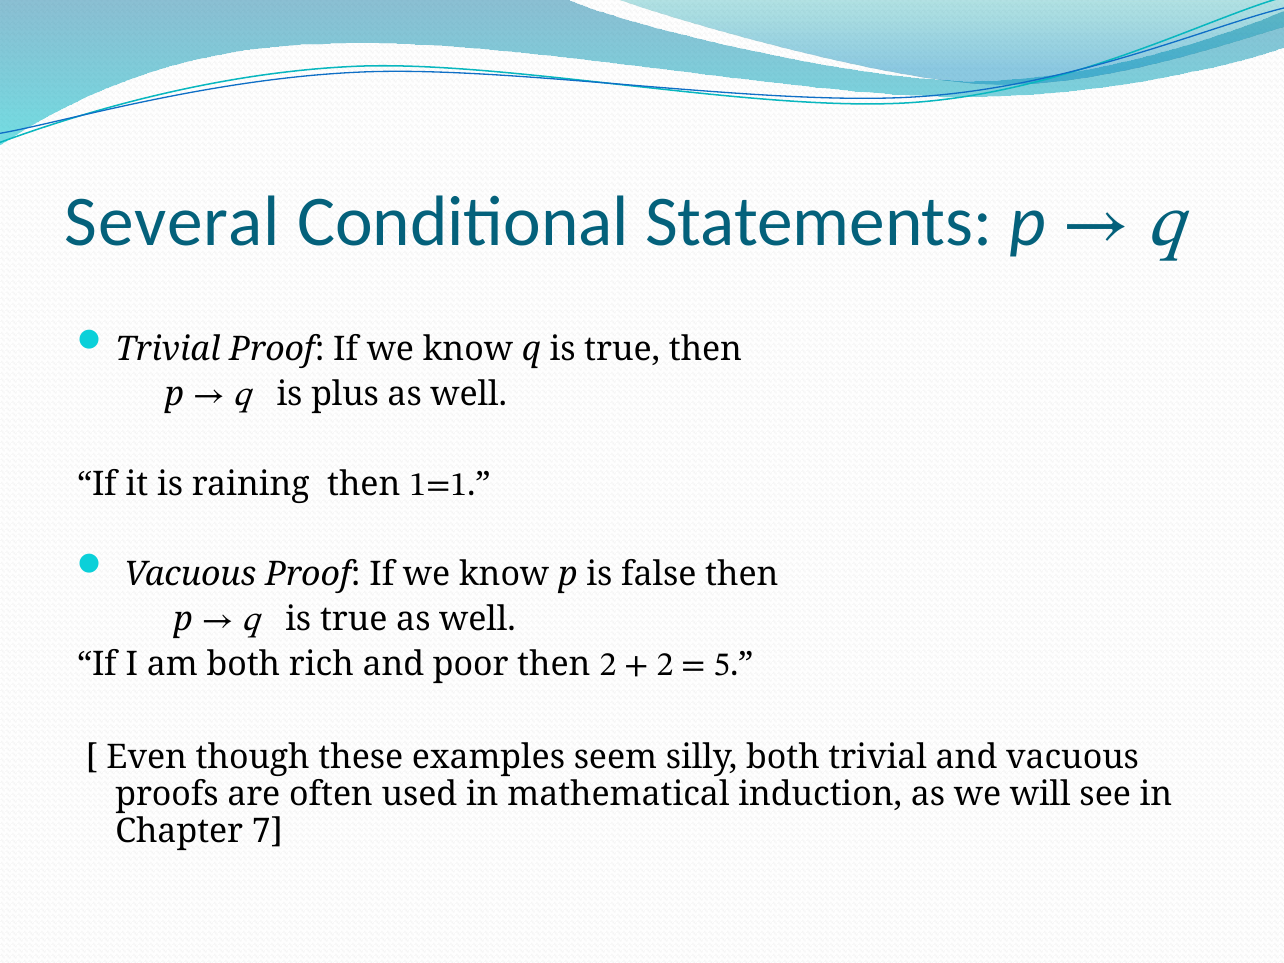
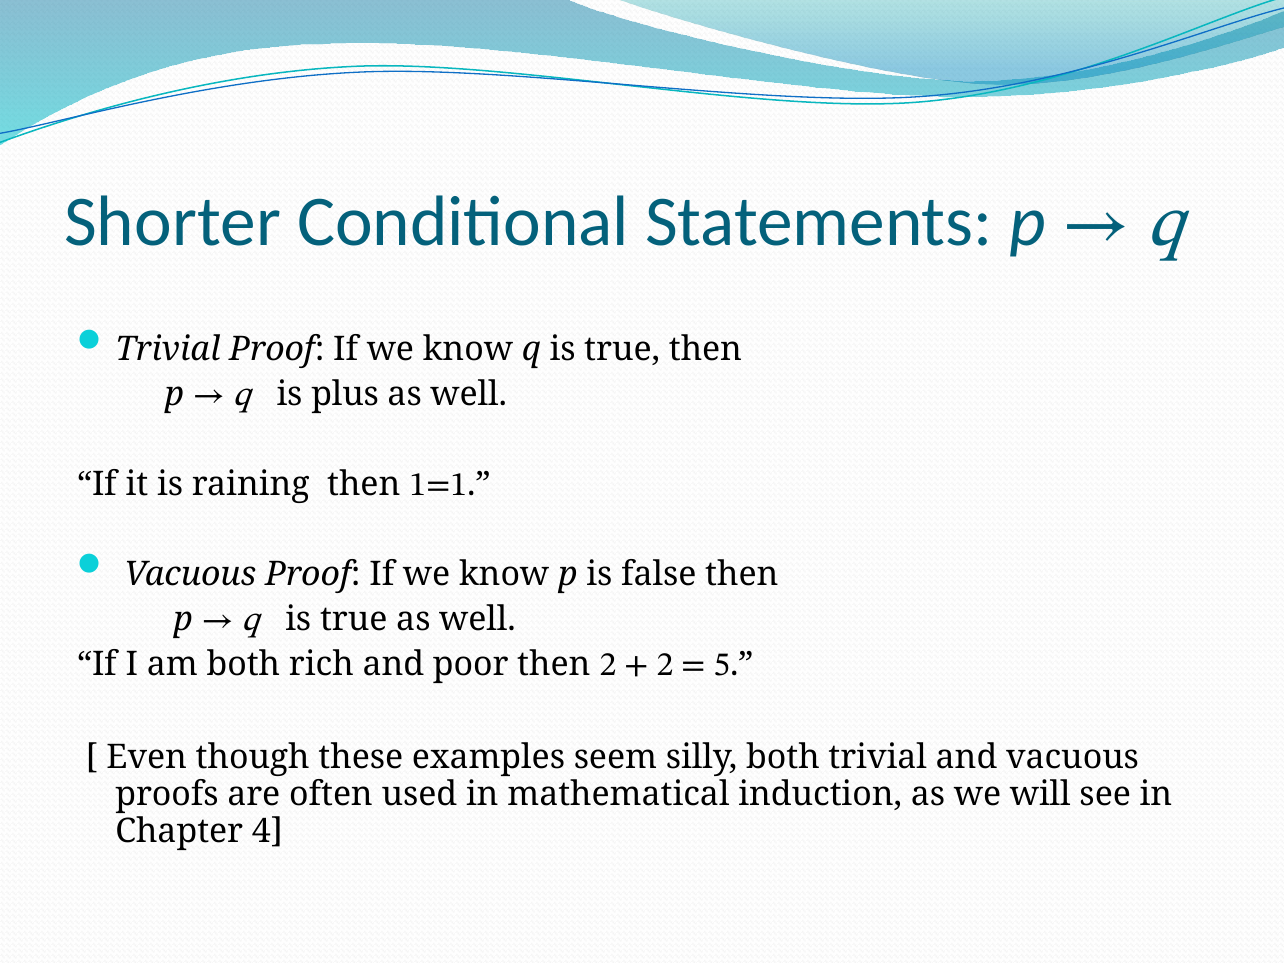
Several: Several -> Shorter
7: 7 -> 4
